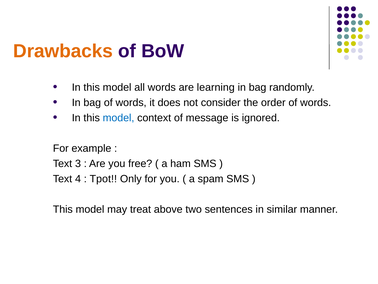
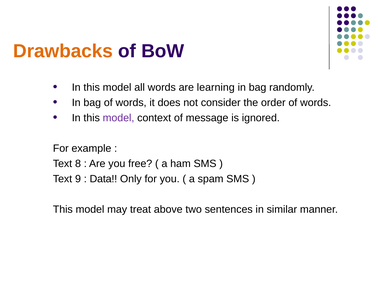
model at (119, 118) colour: blue -> purple
3: 3 -> 8
4: 4 -> 9
Tpot: Tpot -> Data
